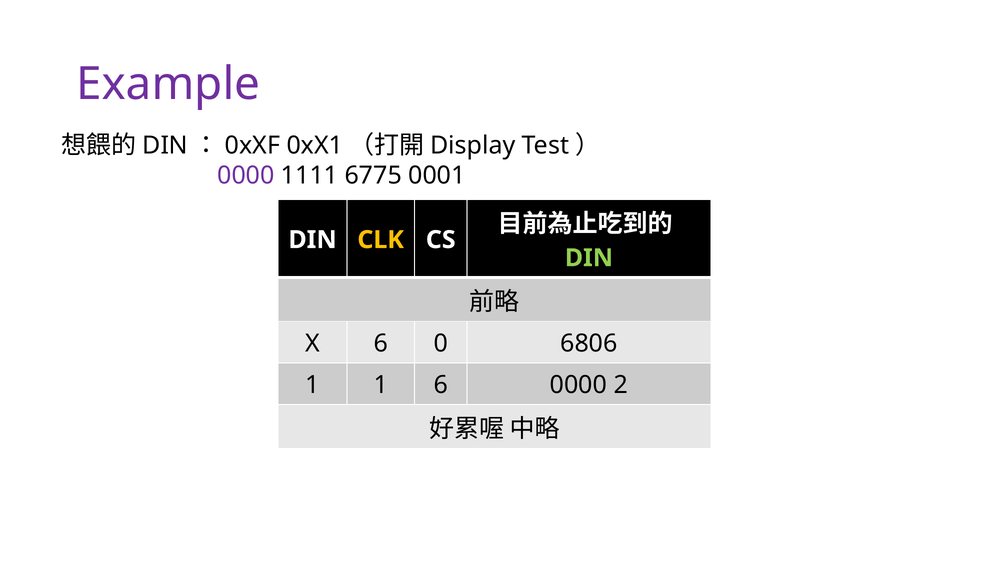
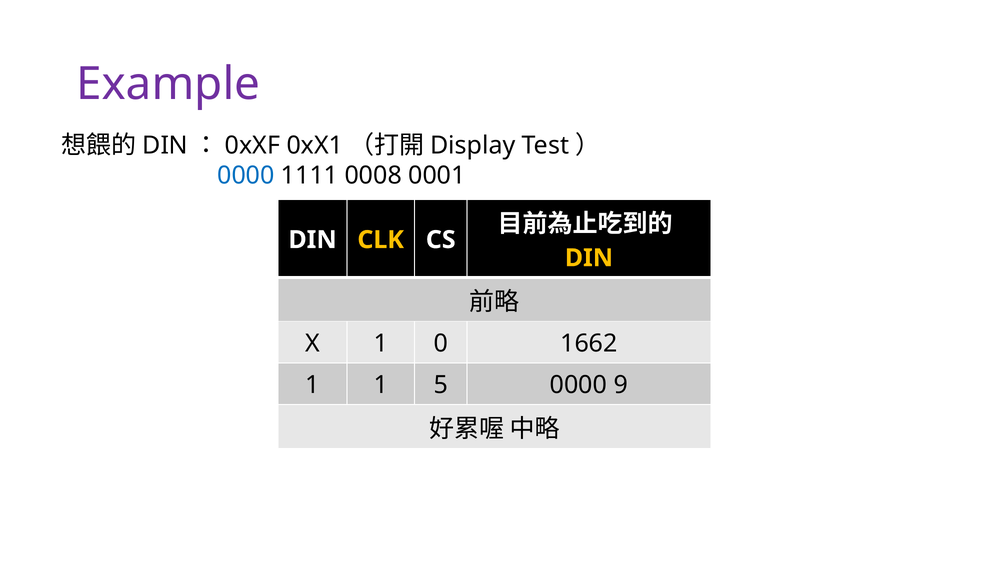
0000 at (246, 176) colour: purple -> blue
6775: 6775 -> 0008
DIN at (589, 258) colour: light green -> yellow
X 6: 6 -> 1
6806: 6806 -> 1662
1 6: 6 -> 5
2: 2 -> 9
